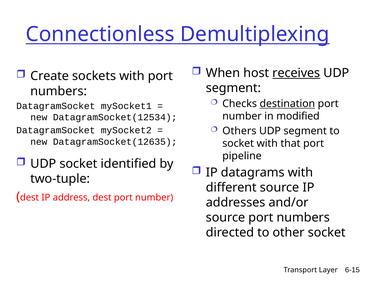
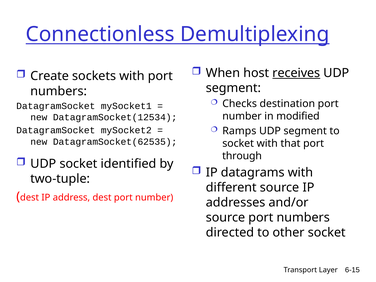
destination underline: present -> none
Others: Others -> Ramps
DatagramSocket(12635: DatagramSocket(12635 -> DatagramSocket(62535
pipeline: pipeline -> through
